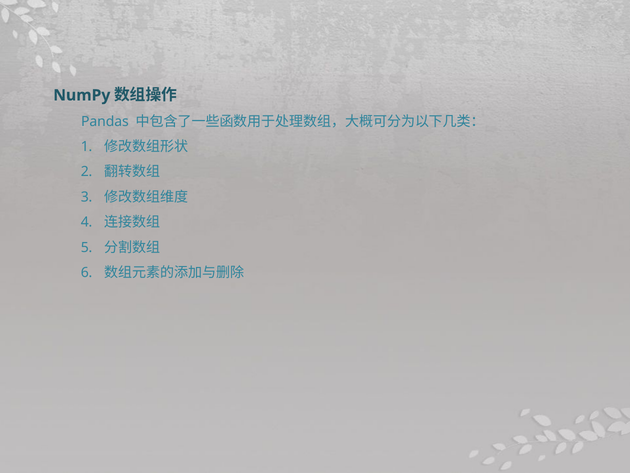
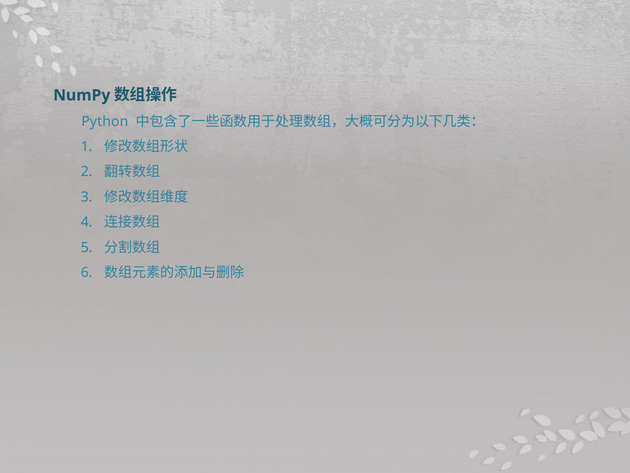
Pandas: Pandas -> Python
